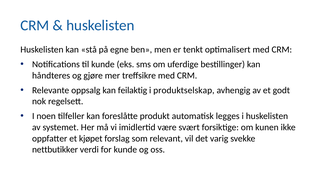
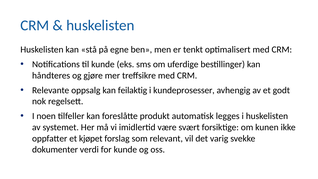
produktselskap: produktselskap -> kundeprosesser
nettbutikker: nettbutikker -> dokumenter
